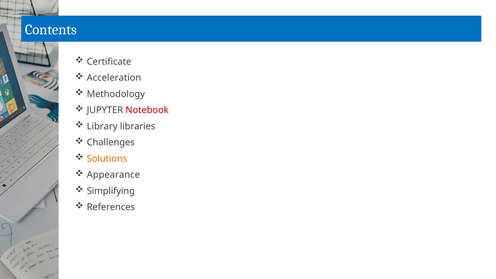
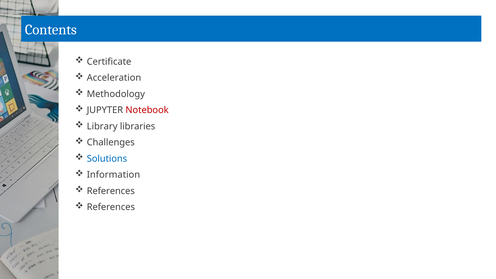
Solutions colour: orange -> blue
Appearance: Appearance -> Information
Simplifying at (111, 191): Simplifying -> References
